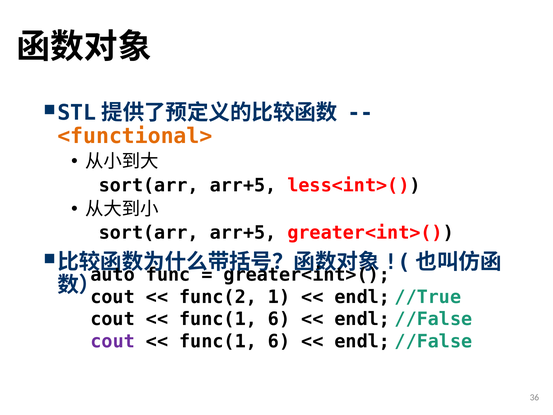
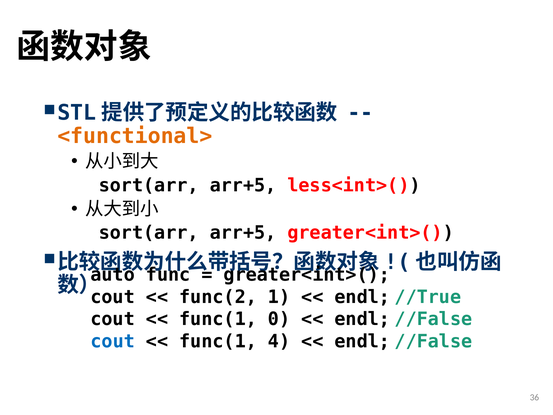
6 at (279, 319): 6 -> 0
cout at (113, 341) colour: purple -> blue
6 at (279, 341): 6 -> 4
